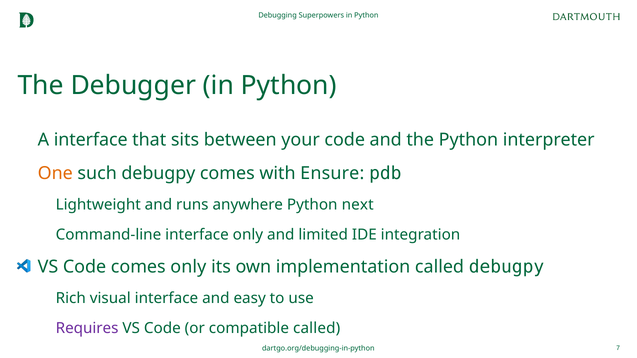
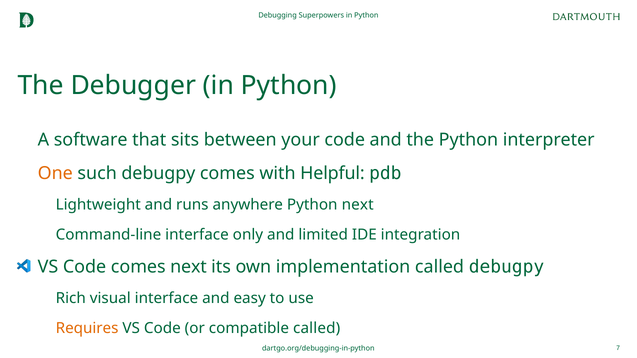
A interface: interface -> software
Ensure: Ensure -> Helpful
comes only: only -> next
Requires colour: purple -> orange
